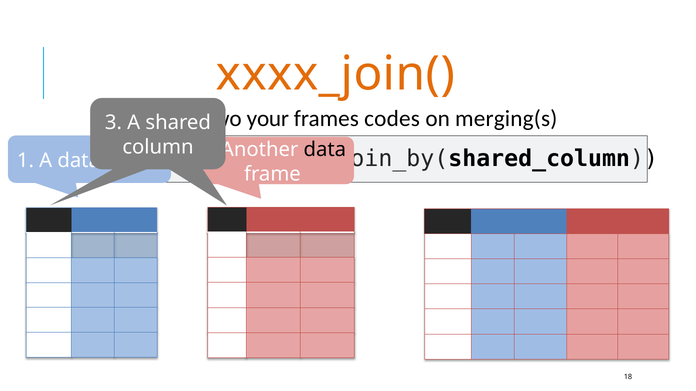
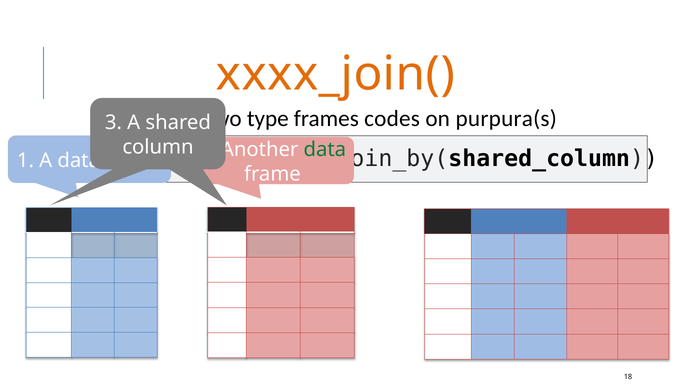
your: your -> type
merging(s: merging(s -> purpura(s
data at (325, 150) colour: black -> green
